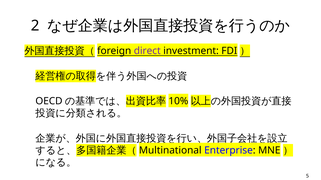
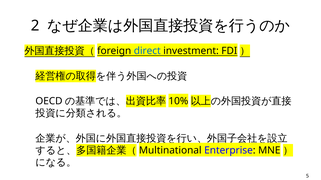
direct colour: purple -> blue
